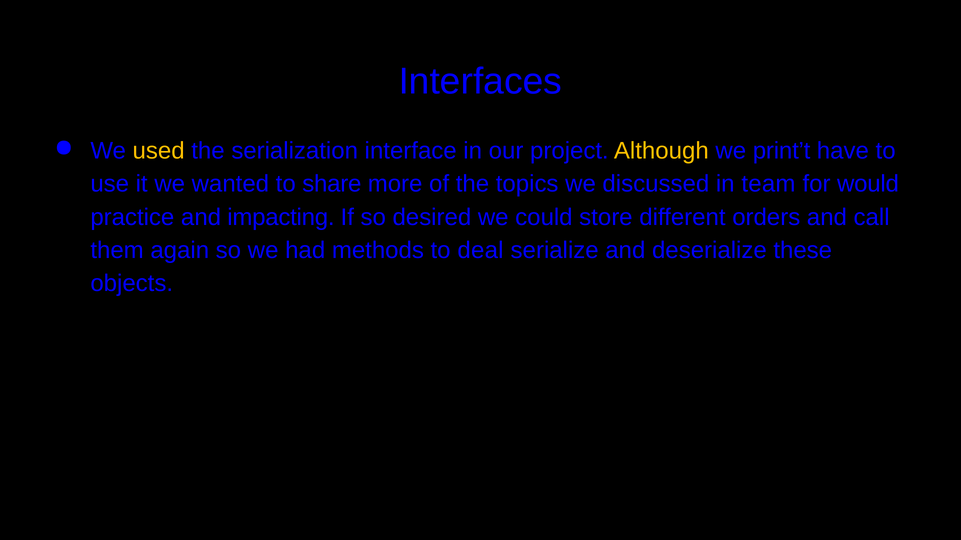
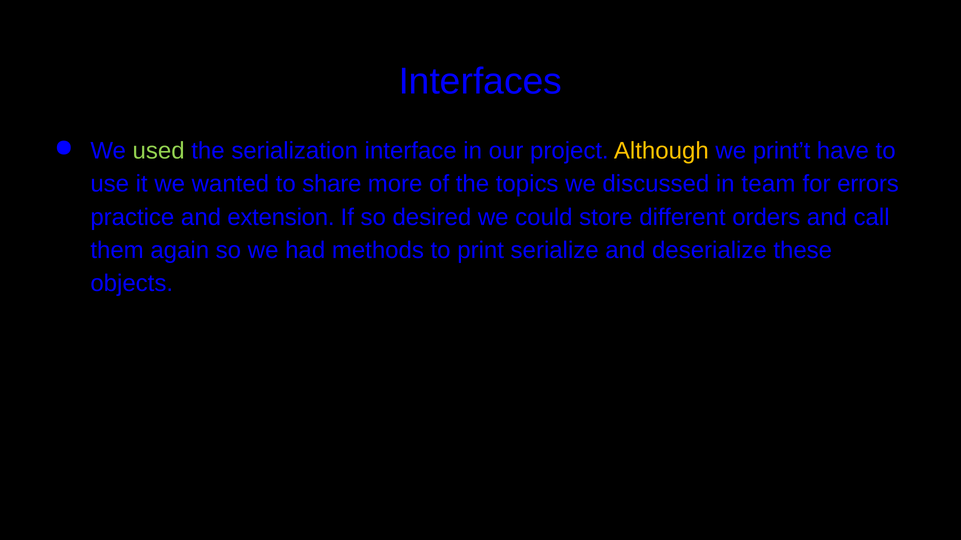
used colour: yellow -> light green
would: would -> errors
impacting: impacting -> extension
deal: deal -> print
